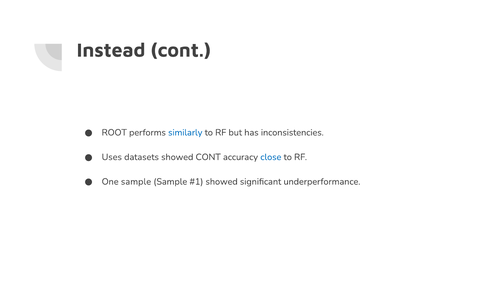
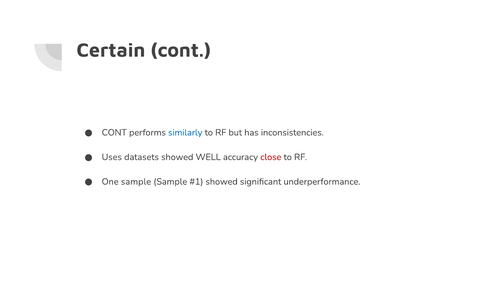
Instead: Instead -> Certain
ROOT at (114, 133): ROOT -> CONT
showed CONT: CONT -> WELL
close colour: blue -> red
